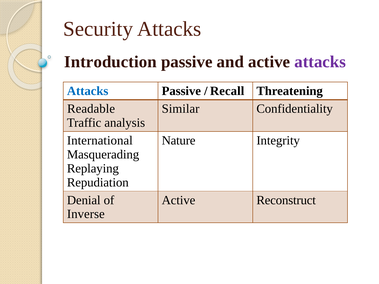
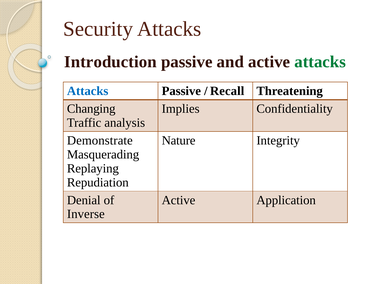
attacks at (320, 62) colour: purple -> green
Readable: Readable -> Changing
Similar: Similar -> Implies
International: International -> Demonstrate
Reconstruct: Reconstruct -> Application
